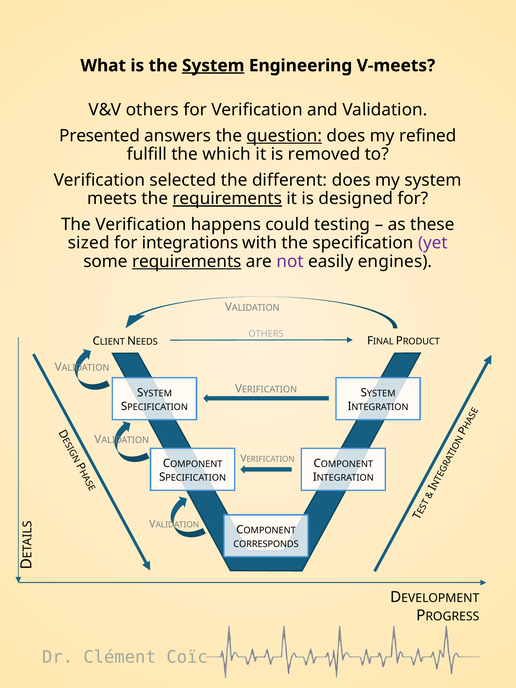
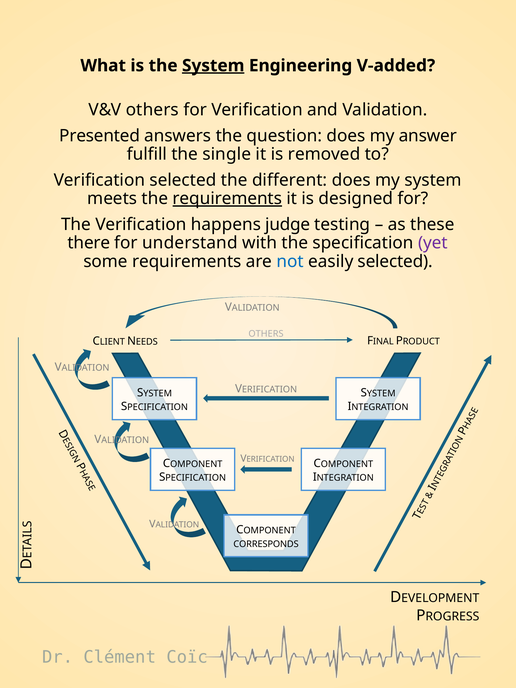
V-meets: V-meets -> V-added
question underline: present -> none
refined: refined -> answer
which: which -> single
could: could -> judge
sized: sized -> there
integrations: integrations -> understand
requirements at (187, 262) underline: present -> none
not colour: purple -> blue
easily engines: engines -> selected
